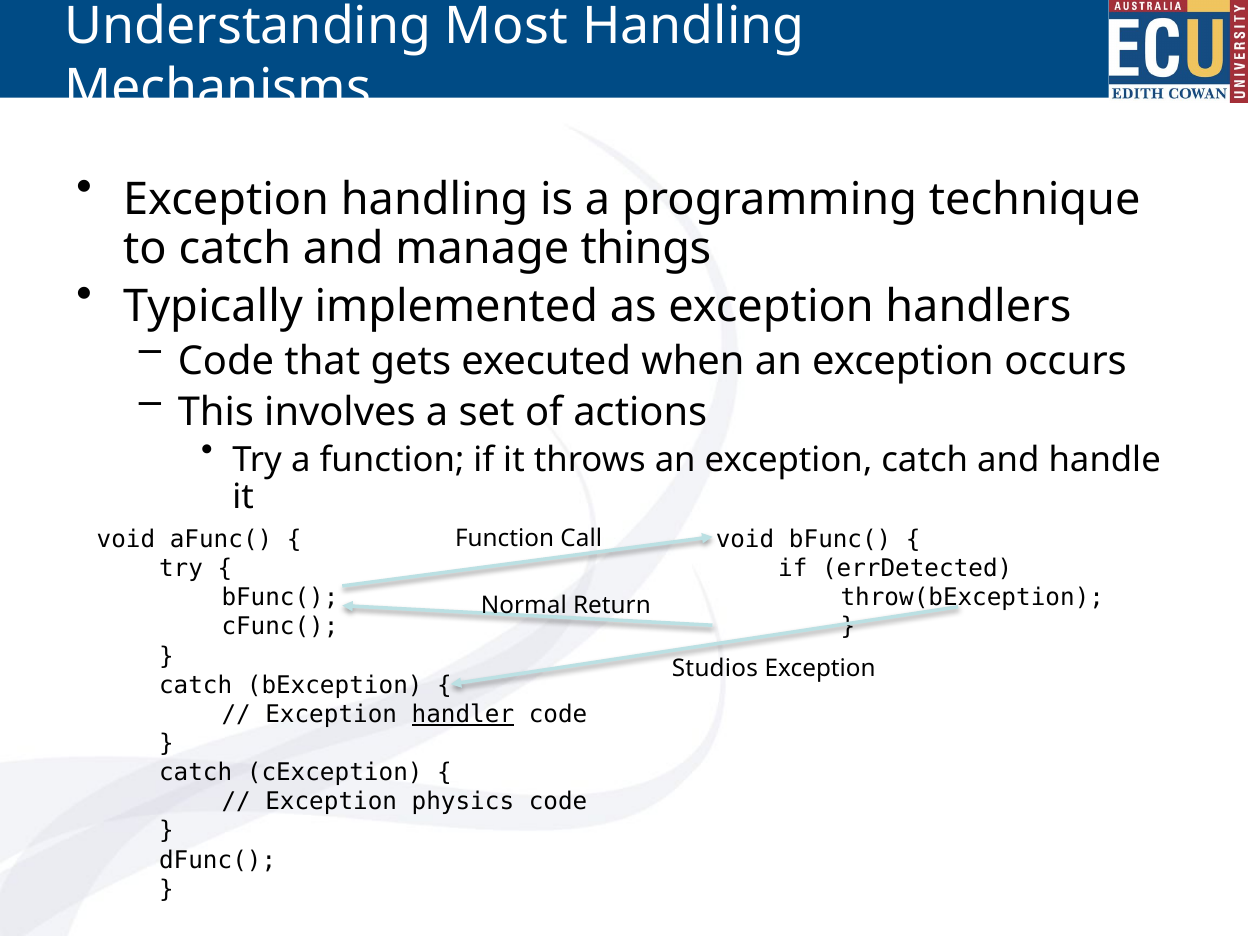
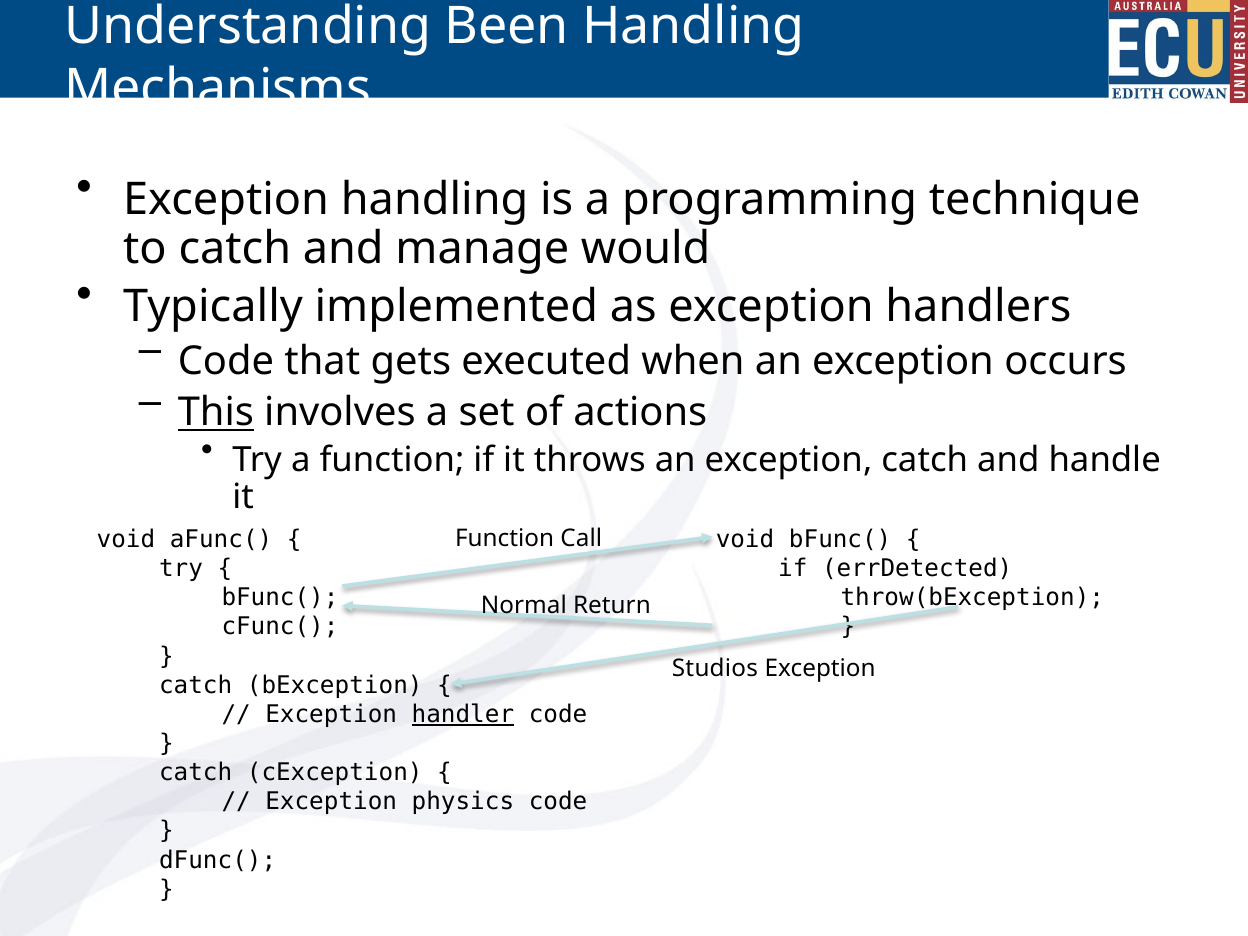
Most: Most -> Been
things: things -> would
This underline: none -> present
